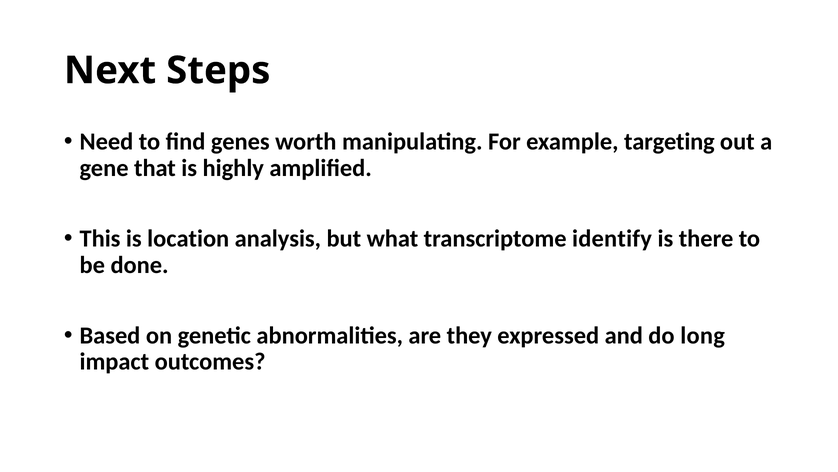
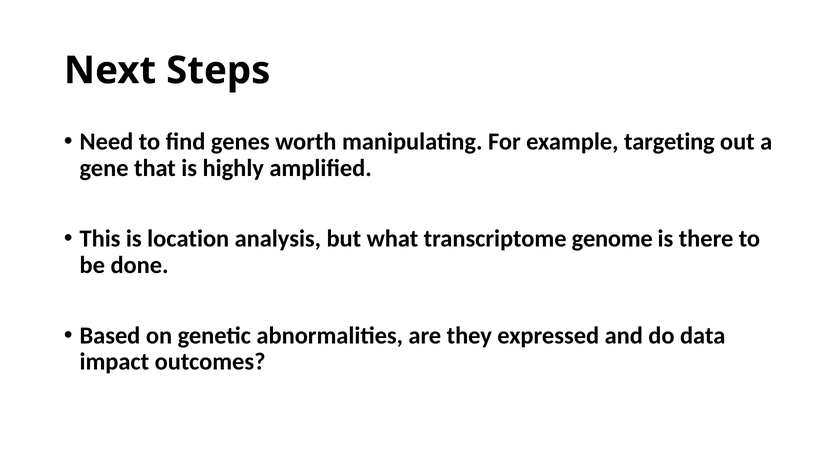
identify: identify -> genome
long: long -> data
